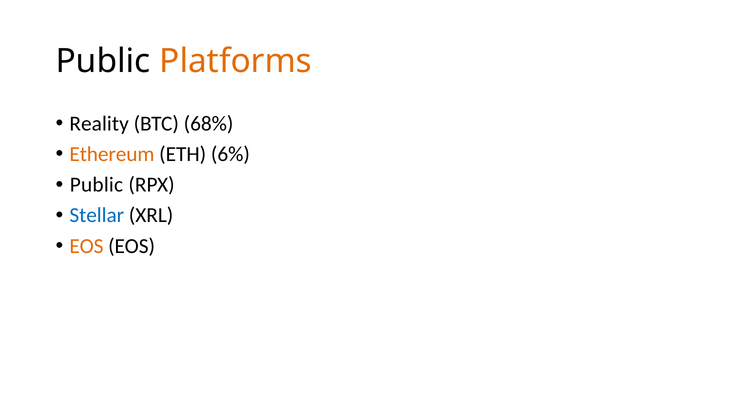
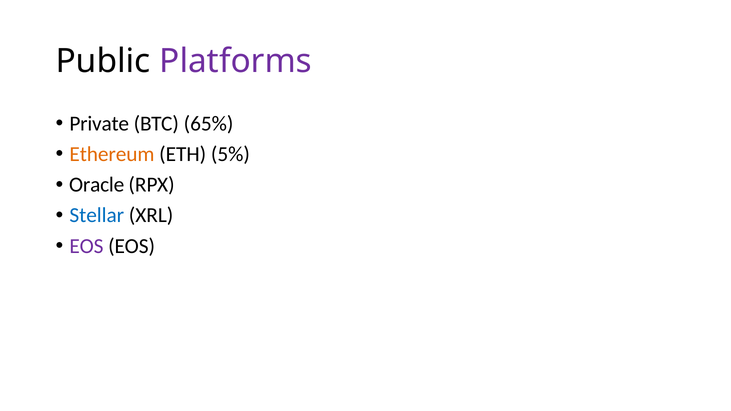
Platforms colour: orange -> purple
Reality: Reality -> Private
68%: 68% -> 65%
6%: 6% -> 5%
Public at (96, 185): Public -> Oracle
EOS at (86, 246) colour: orange -> purple
